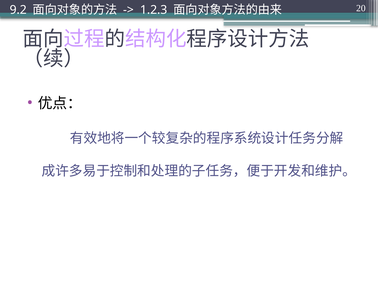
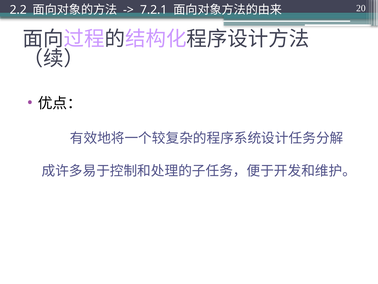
9.2: 9.2 -> 2.2
1.2.3: 1.2.3 -> 7.2.1
